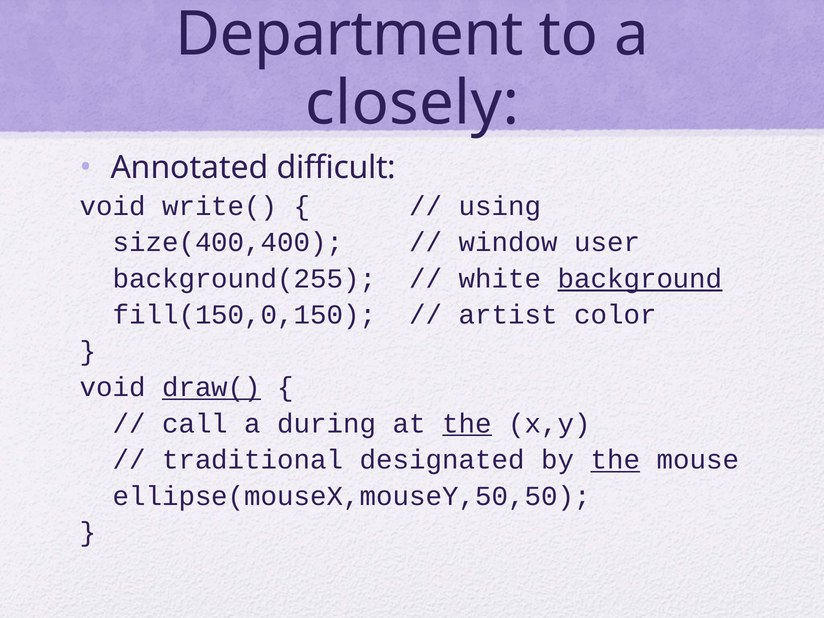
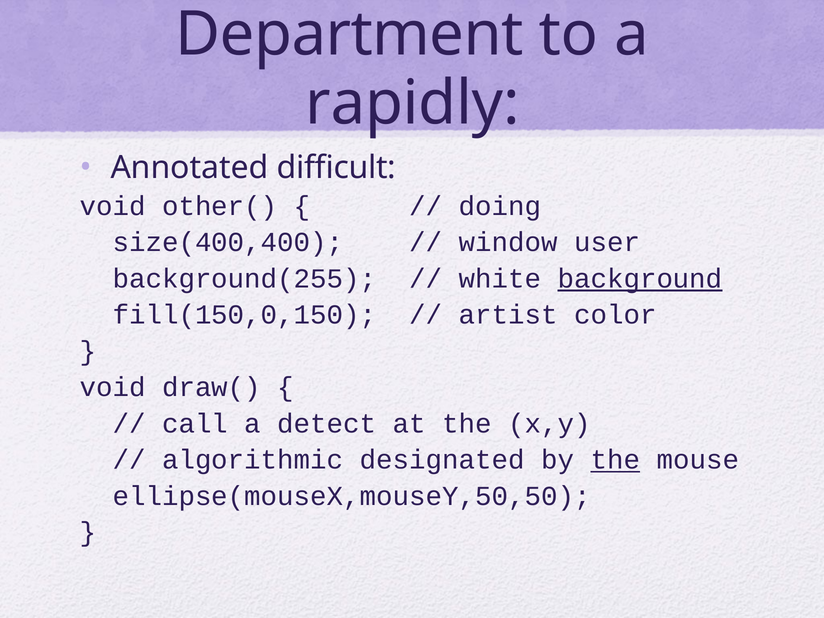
closely: closely -> rapidly
write(: write( -> other(
using: using -> doing
draw( underline: present -> none
during: during -> detect
the at (467, 424) underline: present -> none
traditional: traditional -> algorithmic
